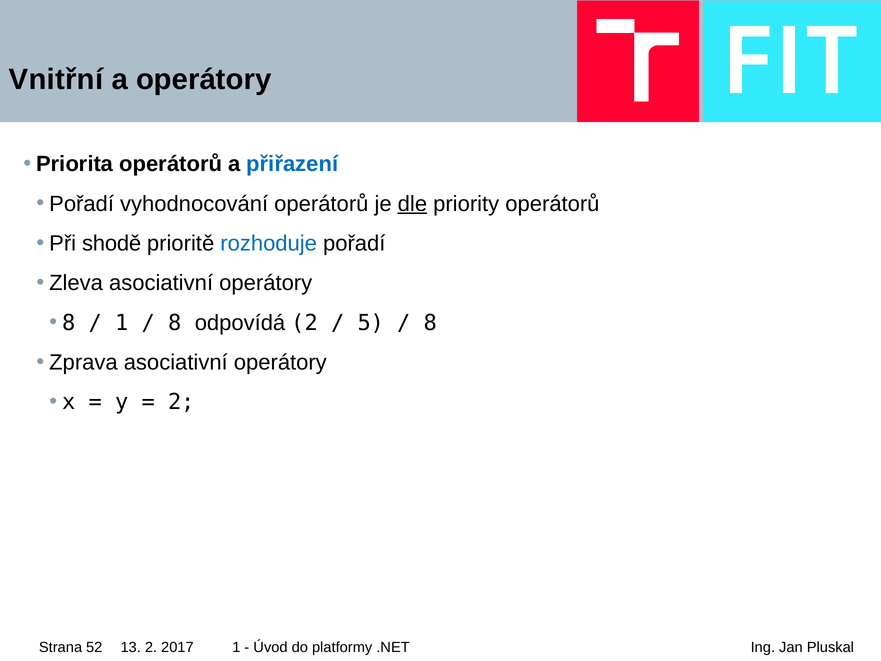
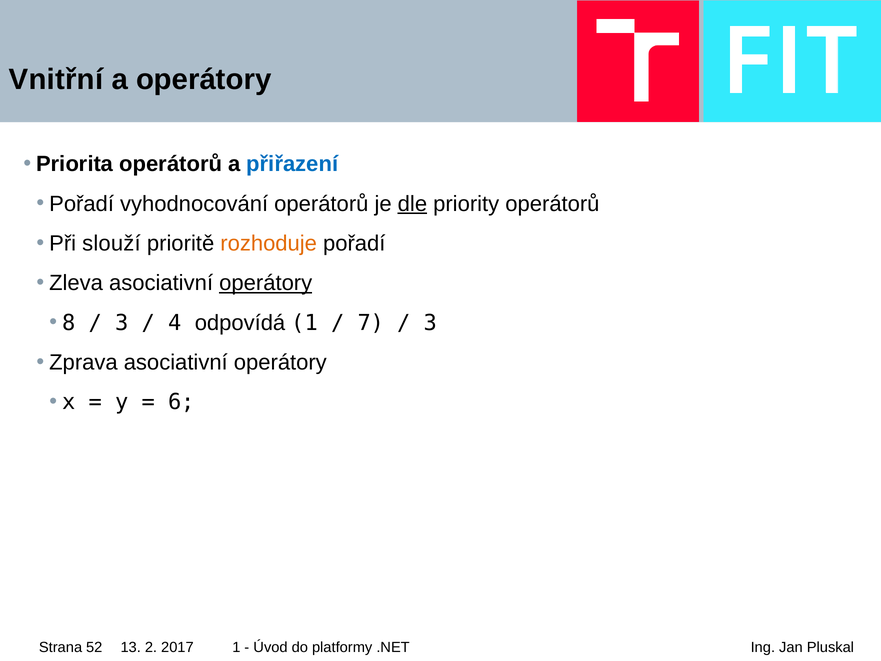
shodě: shodě -> slouží
rozhoduje colour: blue -> orange
operátory at (266, 283) underline: none -> present
1 at (122, 323): 1 -> 3
8 at (175, 323): 8 -> 4
odpovídá 2: 2 -> 1
5: 5 -> 7
8 at (431, 323): 8 -> 3
2 at (181, 402): 2 -> 6
